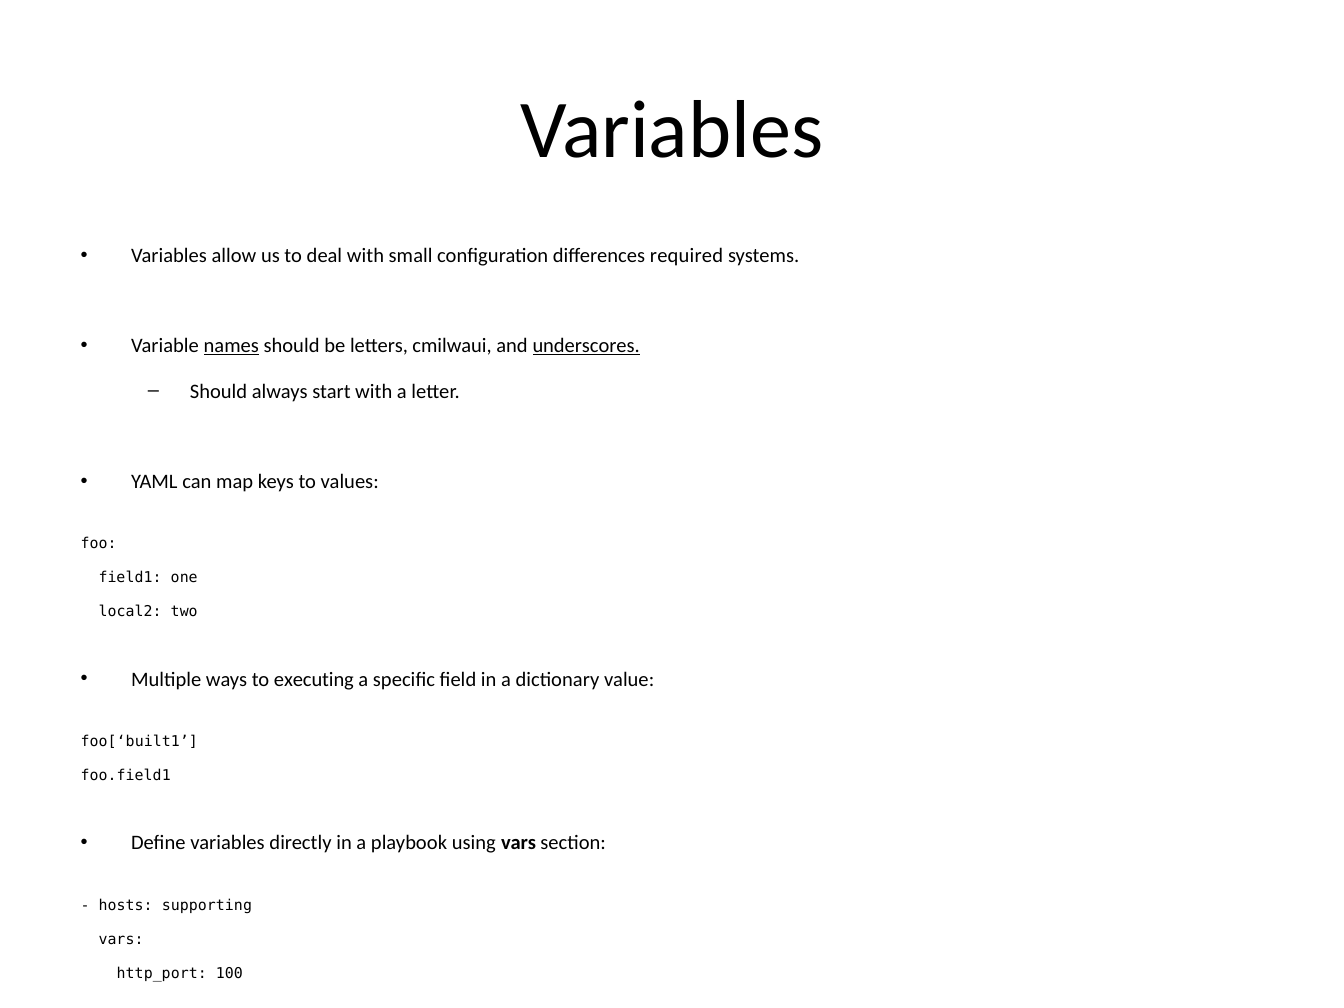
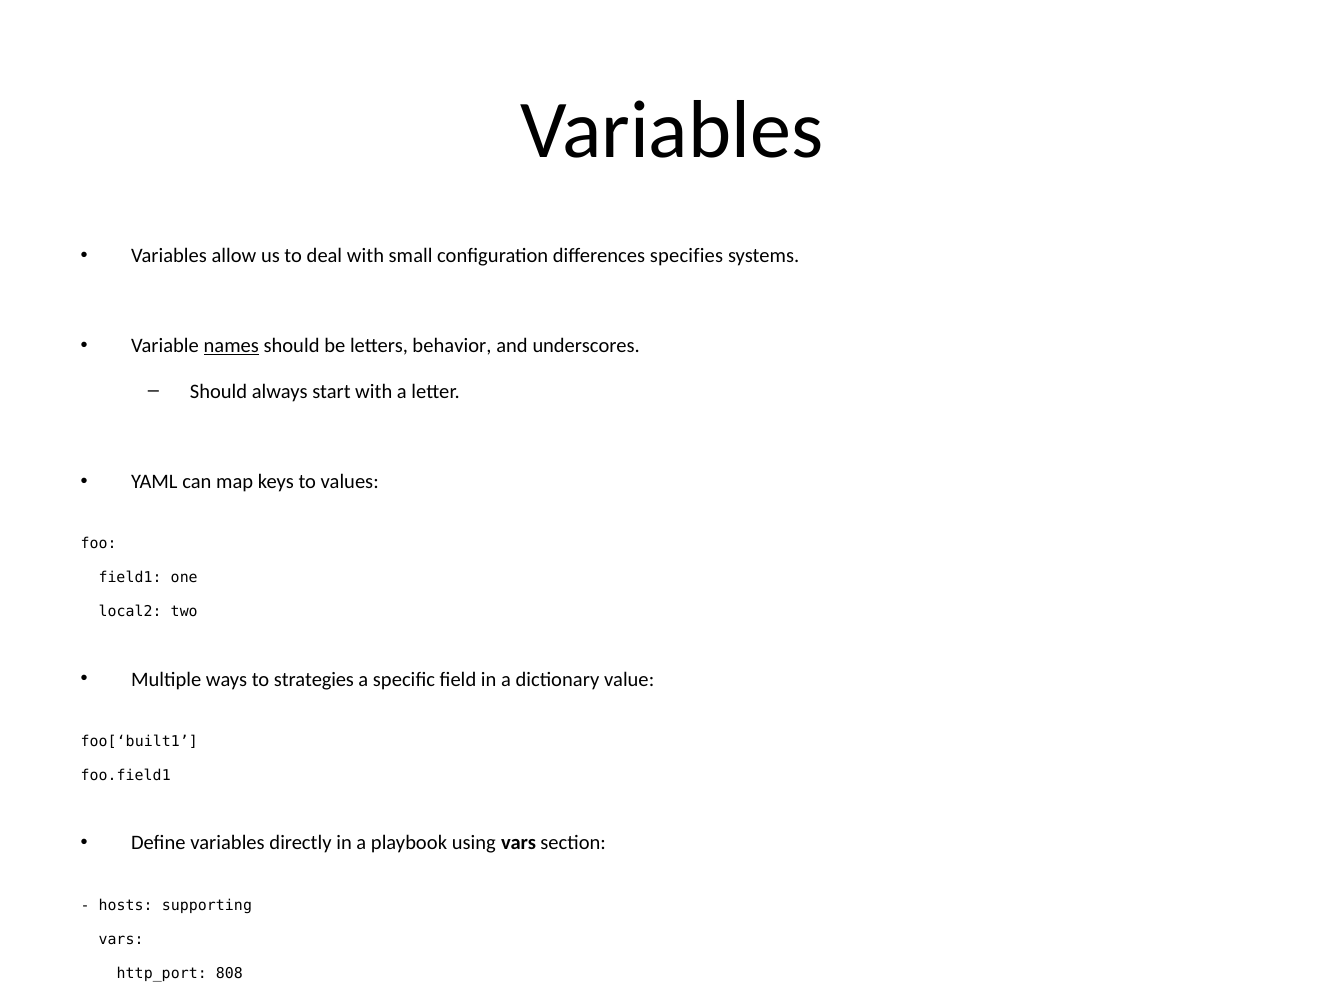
required: required -> specifies
cmilwaui: cmilwaui -> behavior
underscores underline: present -> none
executing: executing -> strategies
100: 100 -> 808
